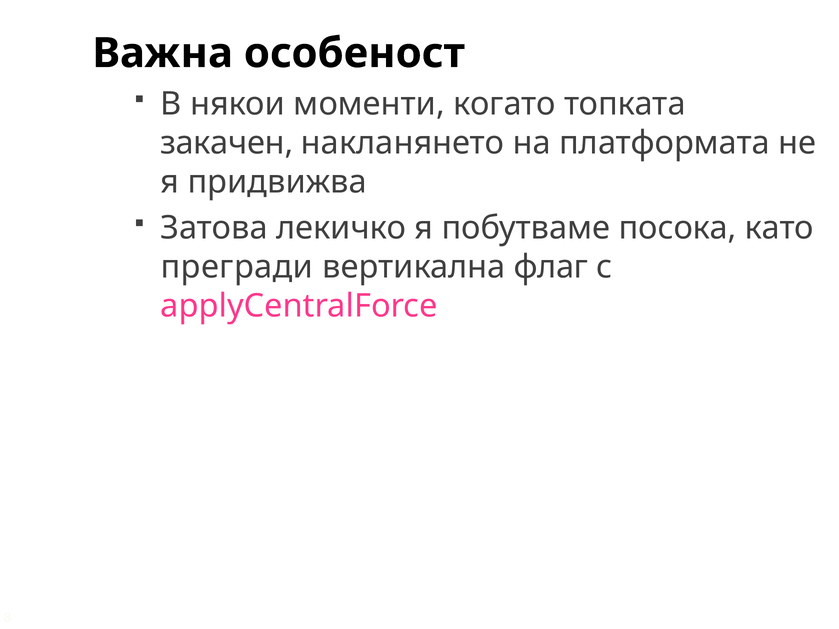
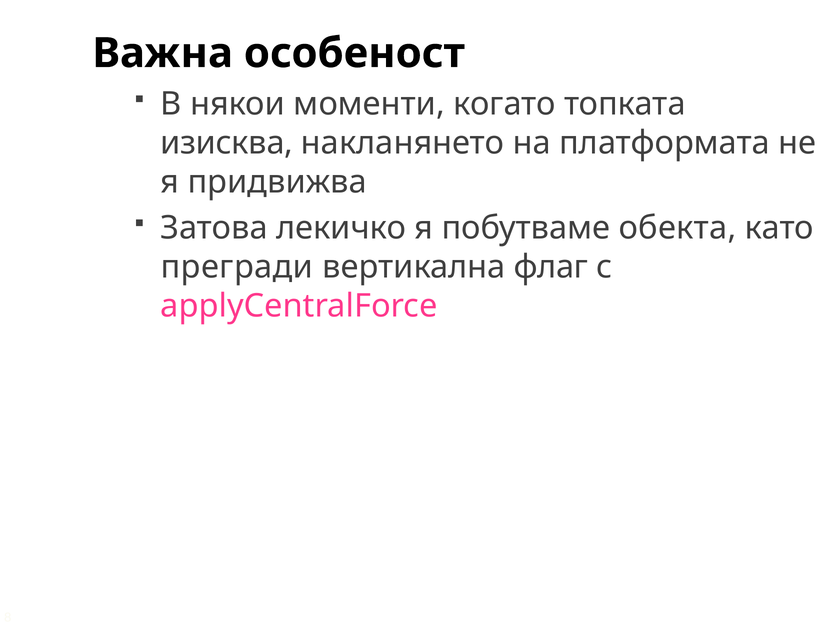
закачен: закачен -> изисква
посока: посока -> обекта
